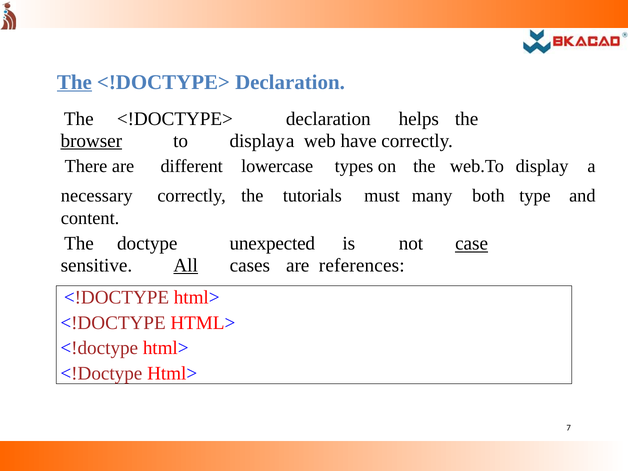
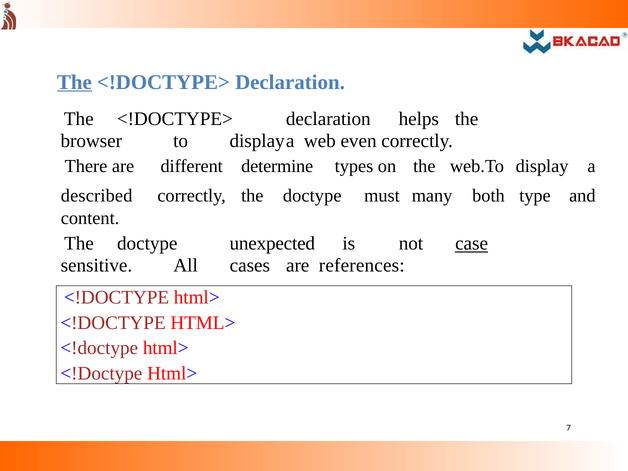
browser underline: present -> none
have: have -> even
lowercase: lowercase -> determine
necessary: necessary -> described
correctly the tutorials: tutorials -> doctype
All underline: present -> none
